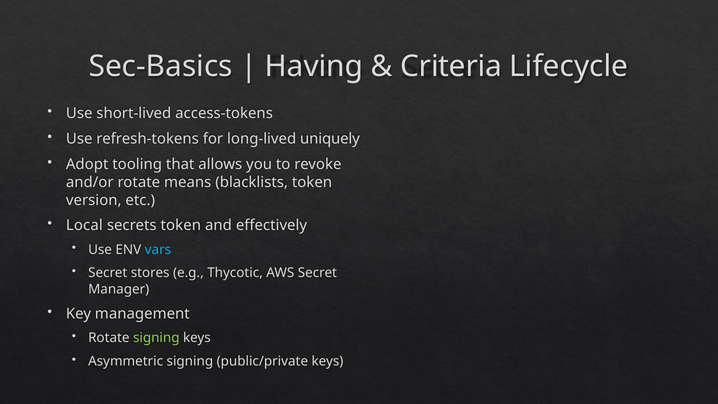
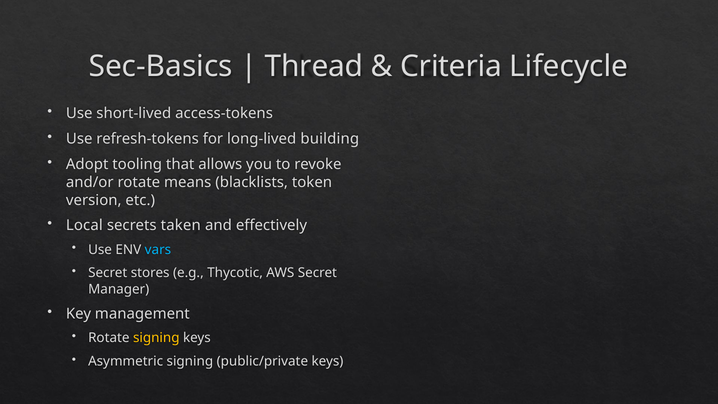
Having: Having -> Thread
uniquely: uniquely -> building
secrets token: token -> taken
signing at (156, 338) colour: light green -> yellow
